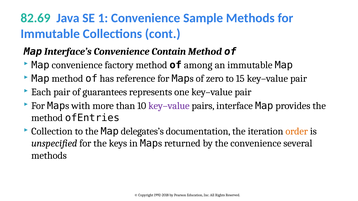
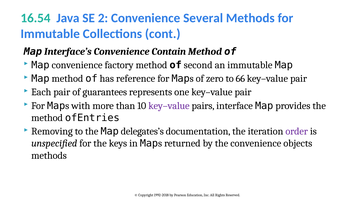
82.69: 82.69 -> 16.54
1: 1 -> 2
Sample: Sample -> Several
among: among -> second
15: 15 -> 66
Collection: Collection -> Removing
order colour: orange -> purple
several: several -> objects
